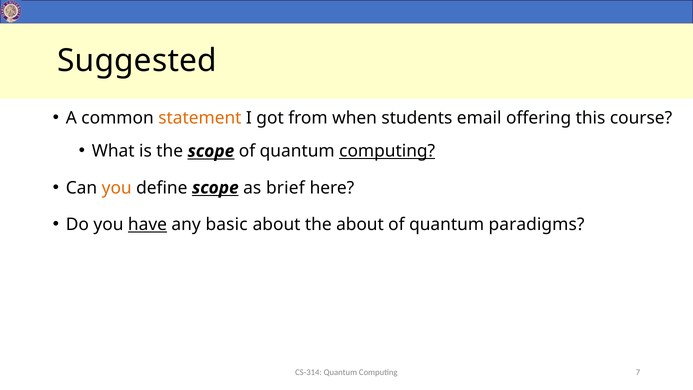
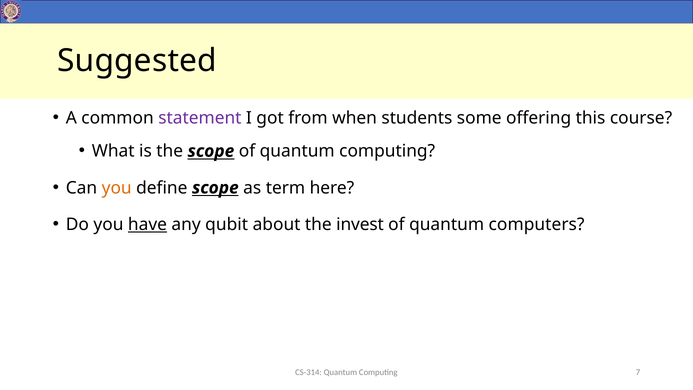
statement colour: orange -> purple
email: email -> some
computing at (387, 151) underline: present -> none
brief: brief -> term
basic: basic -> qubit
the about: about -> invest
paradigms: paradigms -> computers
